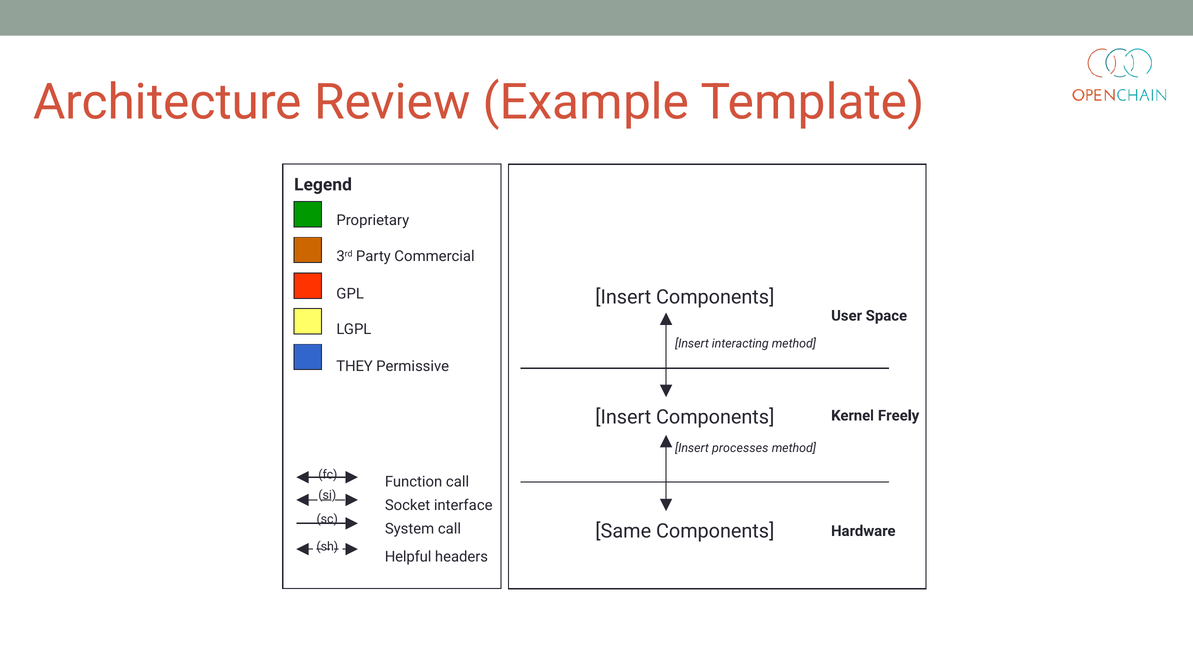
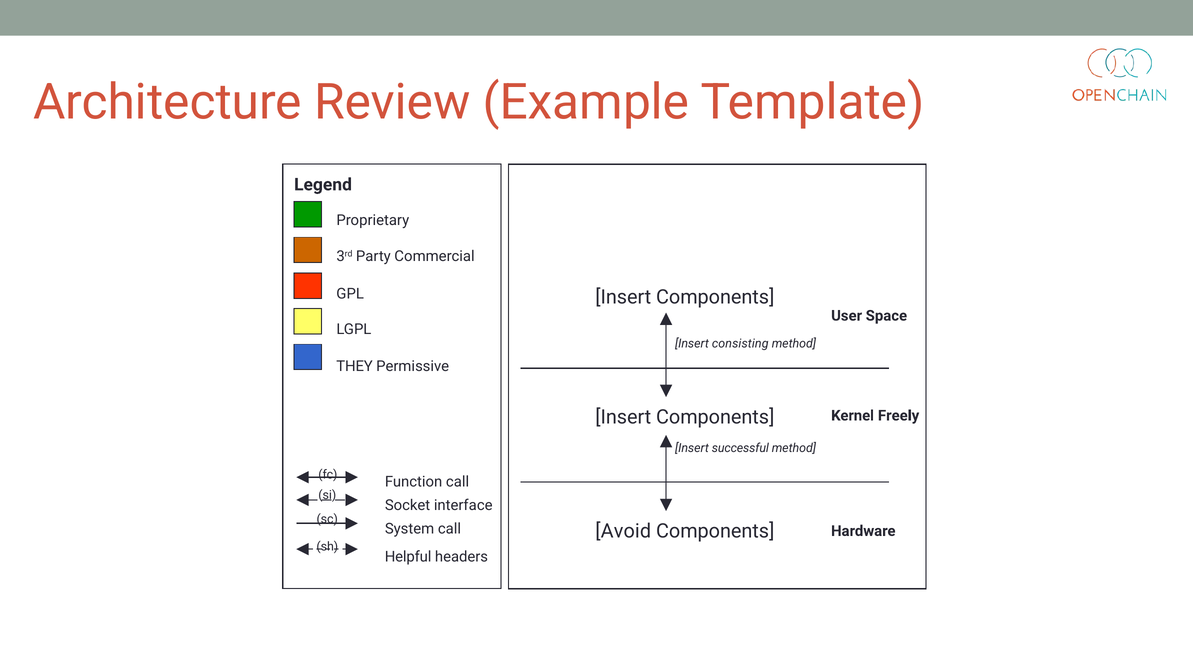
interacting: interacting -> consisting
processes: processes -> successful
Same: Same -> Avoid
